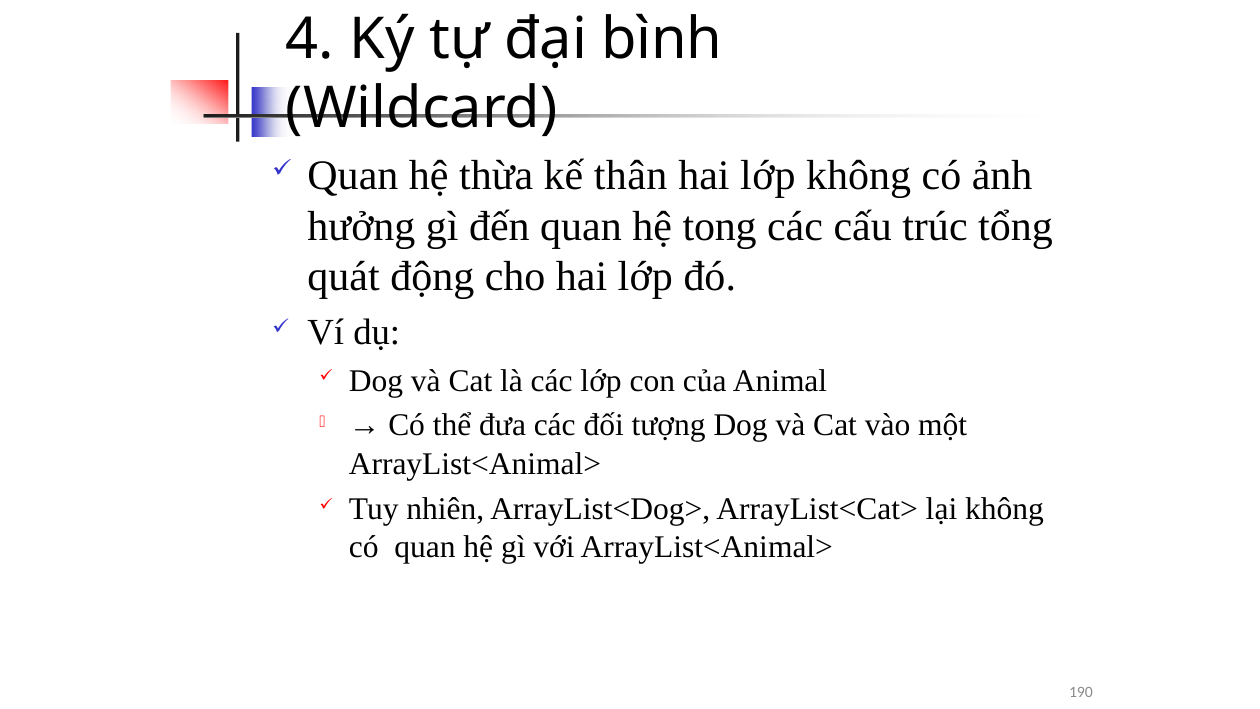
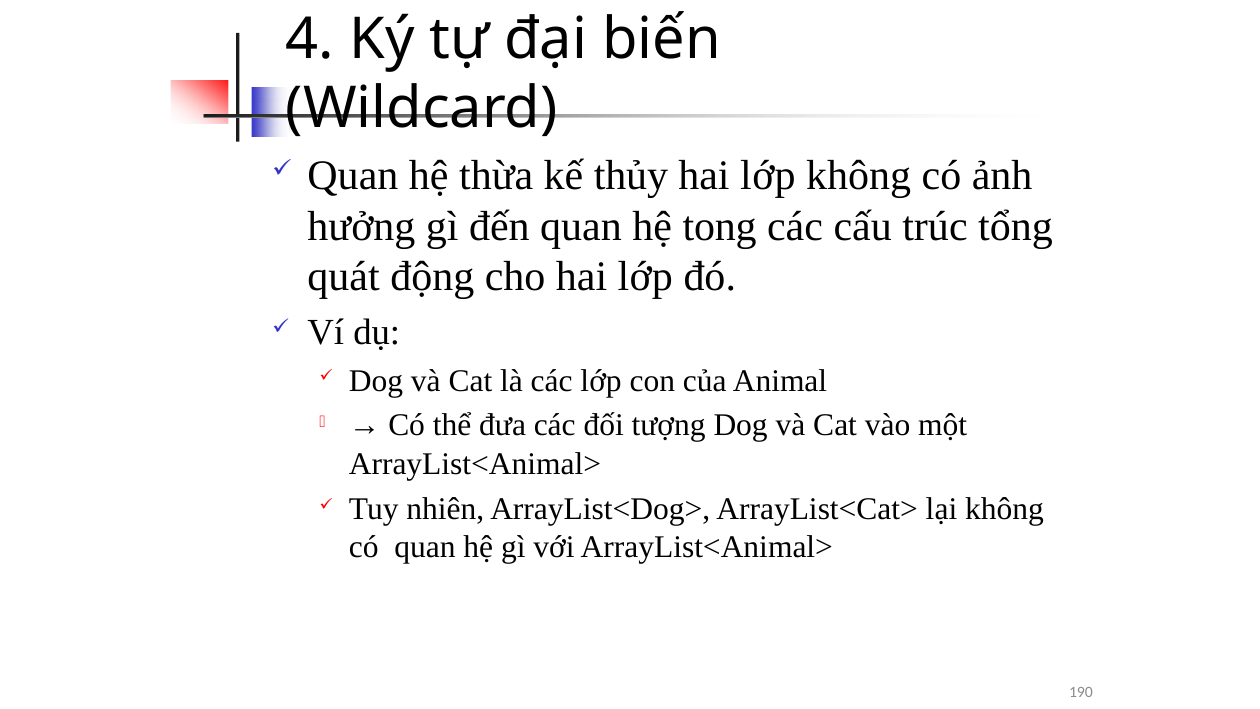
bình: bình -> biến
thân: thân -> thủy
